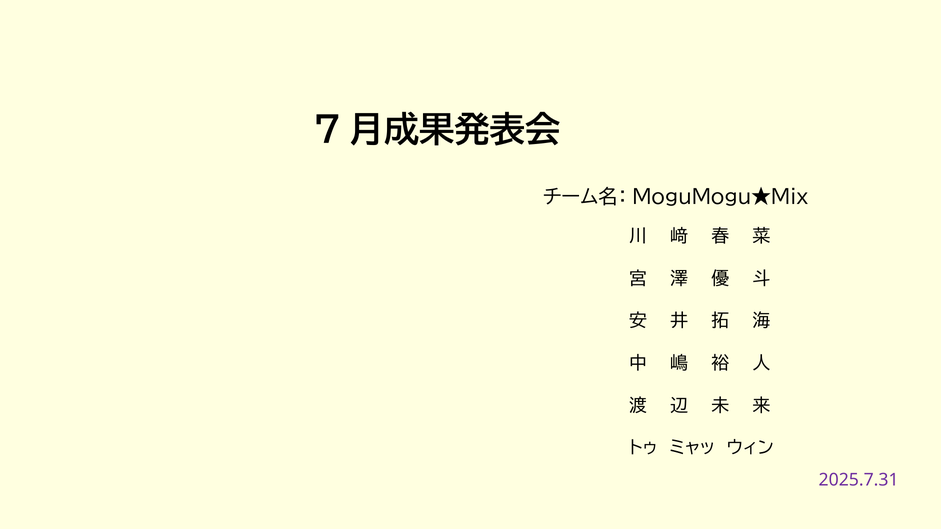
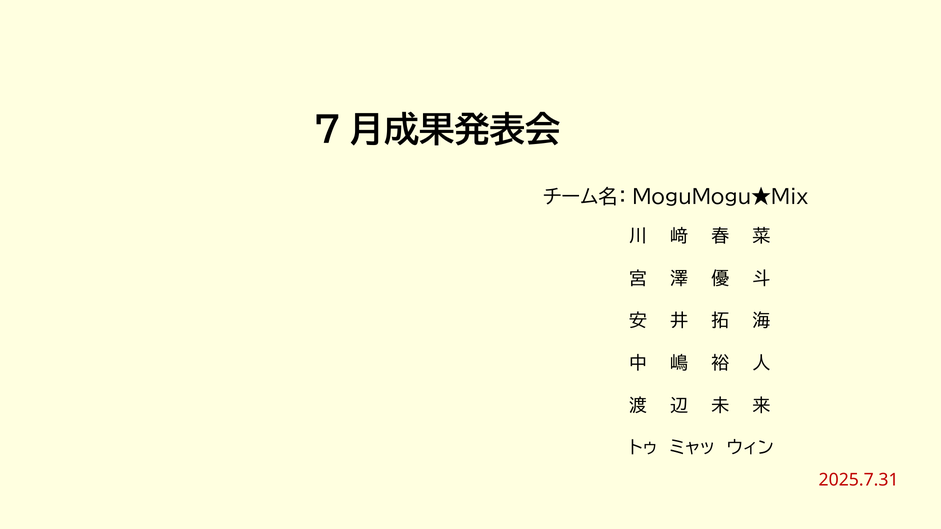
2025.7.31 colour: purple -> red
